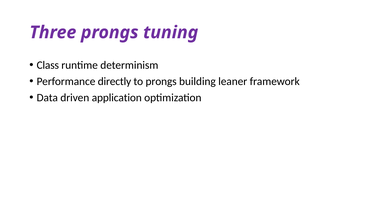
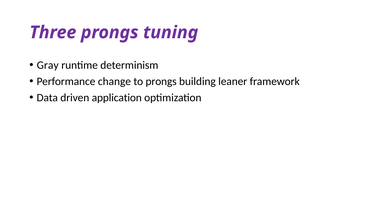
Class: Class -> Gray
directly: directly -> change
